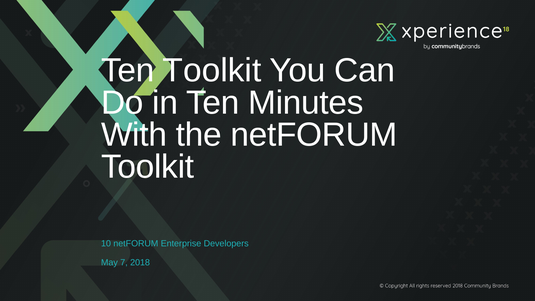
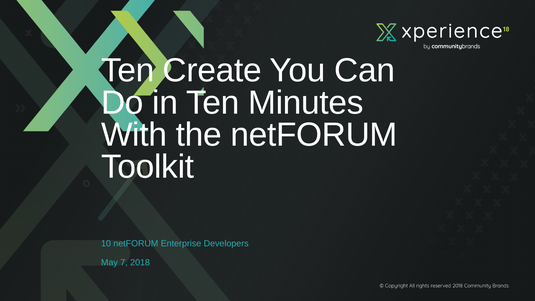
Ten Toolkit: Toolkit -> Create
